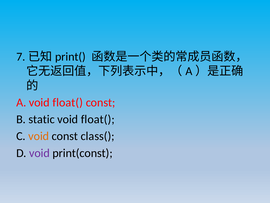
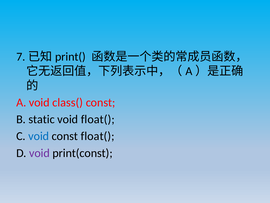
A void float(: float( -> class(
void at (39, 136) colour: orange -> blue
const class(: class( -> float(
